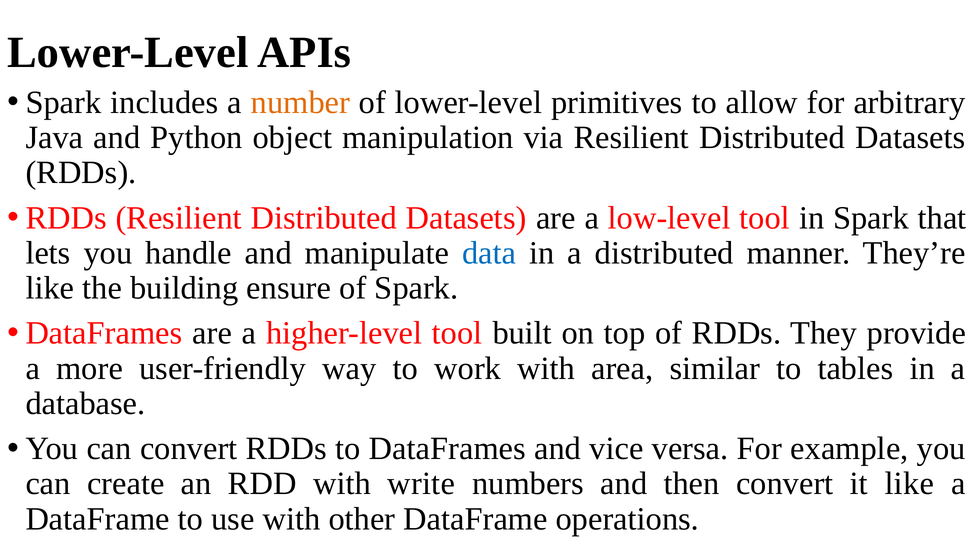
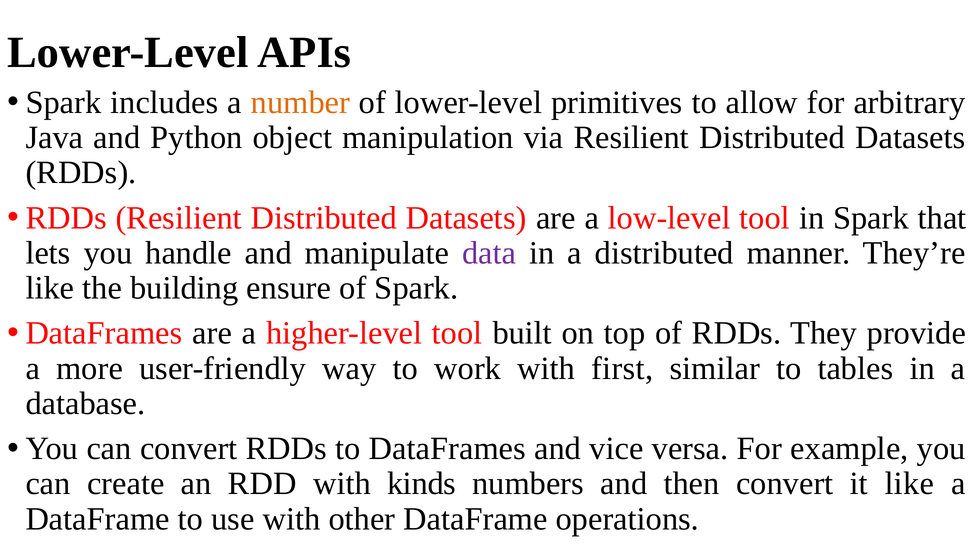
data colour: blue -> purple
area: area -> first
write: write -> kinds
